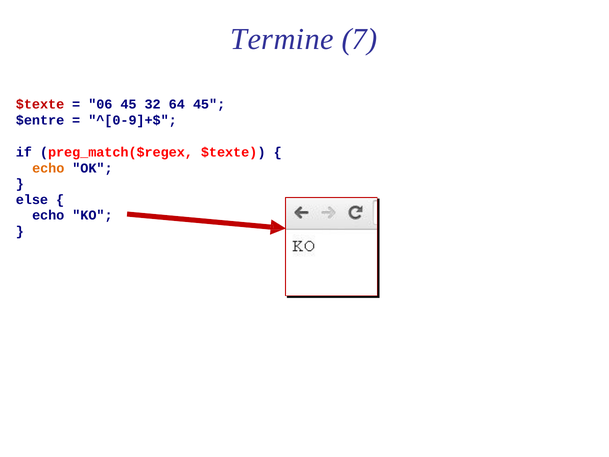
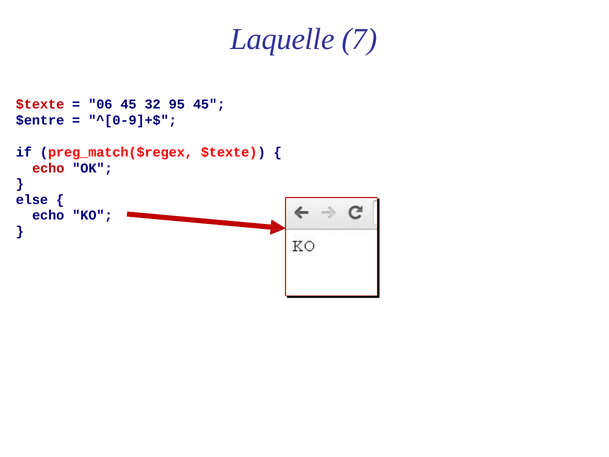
Termine: Termine -> Laquelle
64: 64 -> 95
echo at (48, 168) colour: orange -> red
